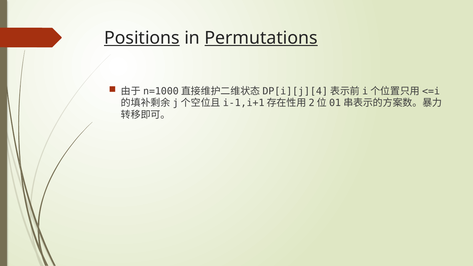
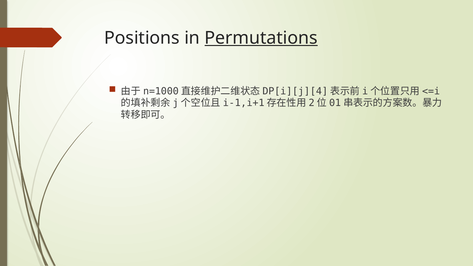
Positions underline: present -> none
